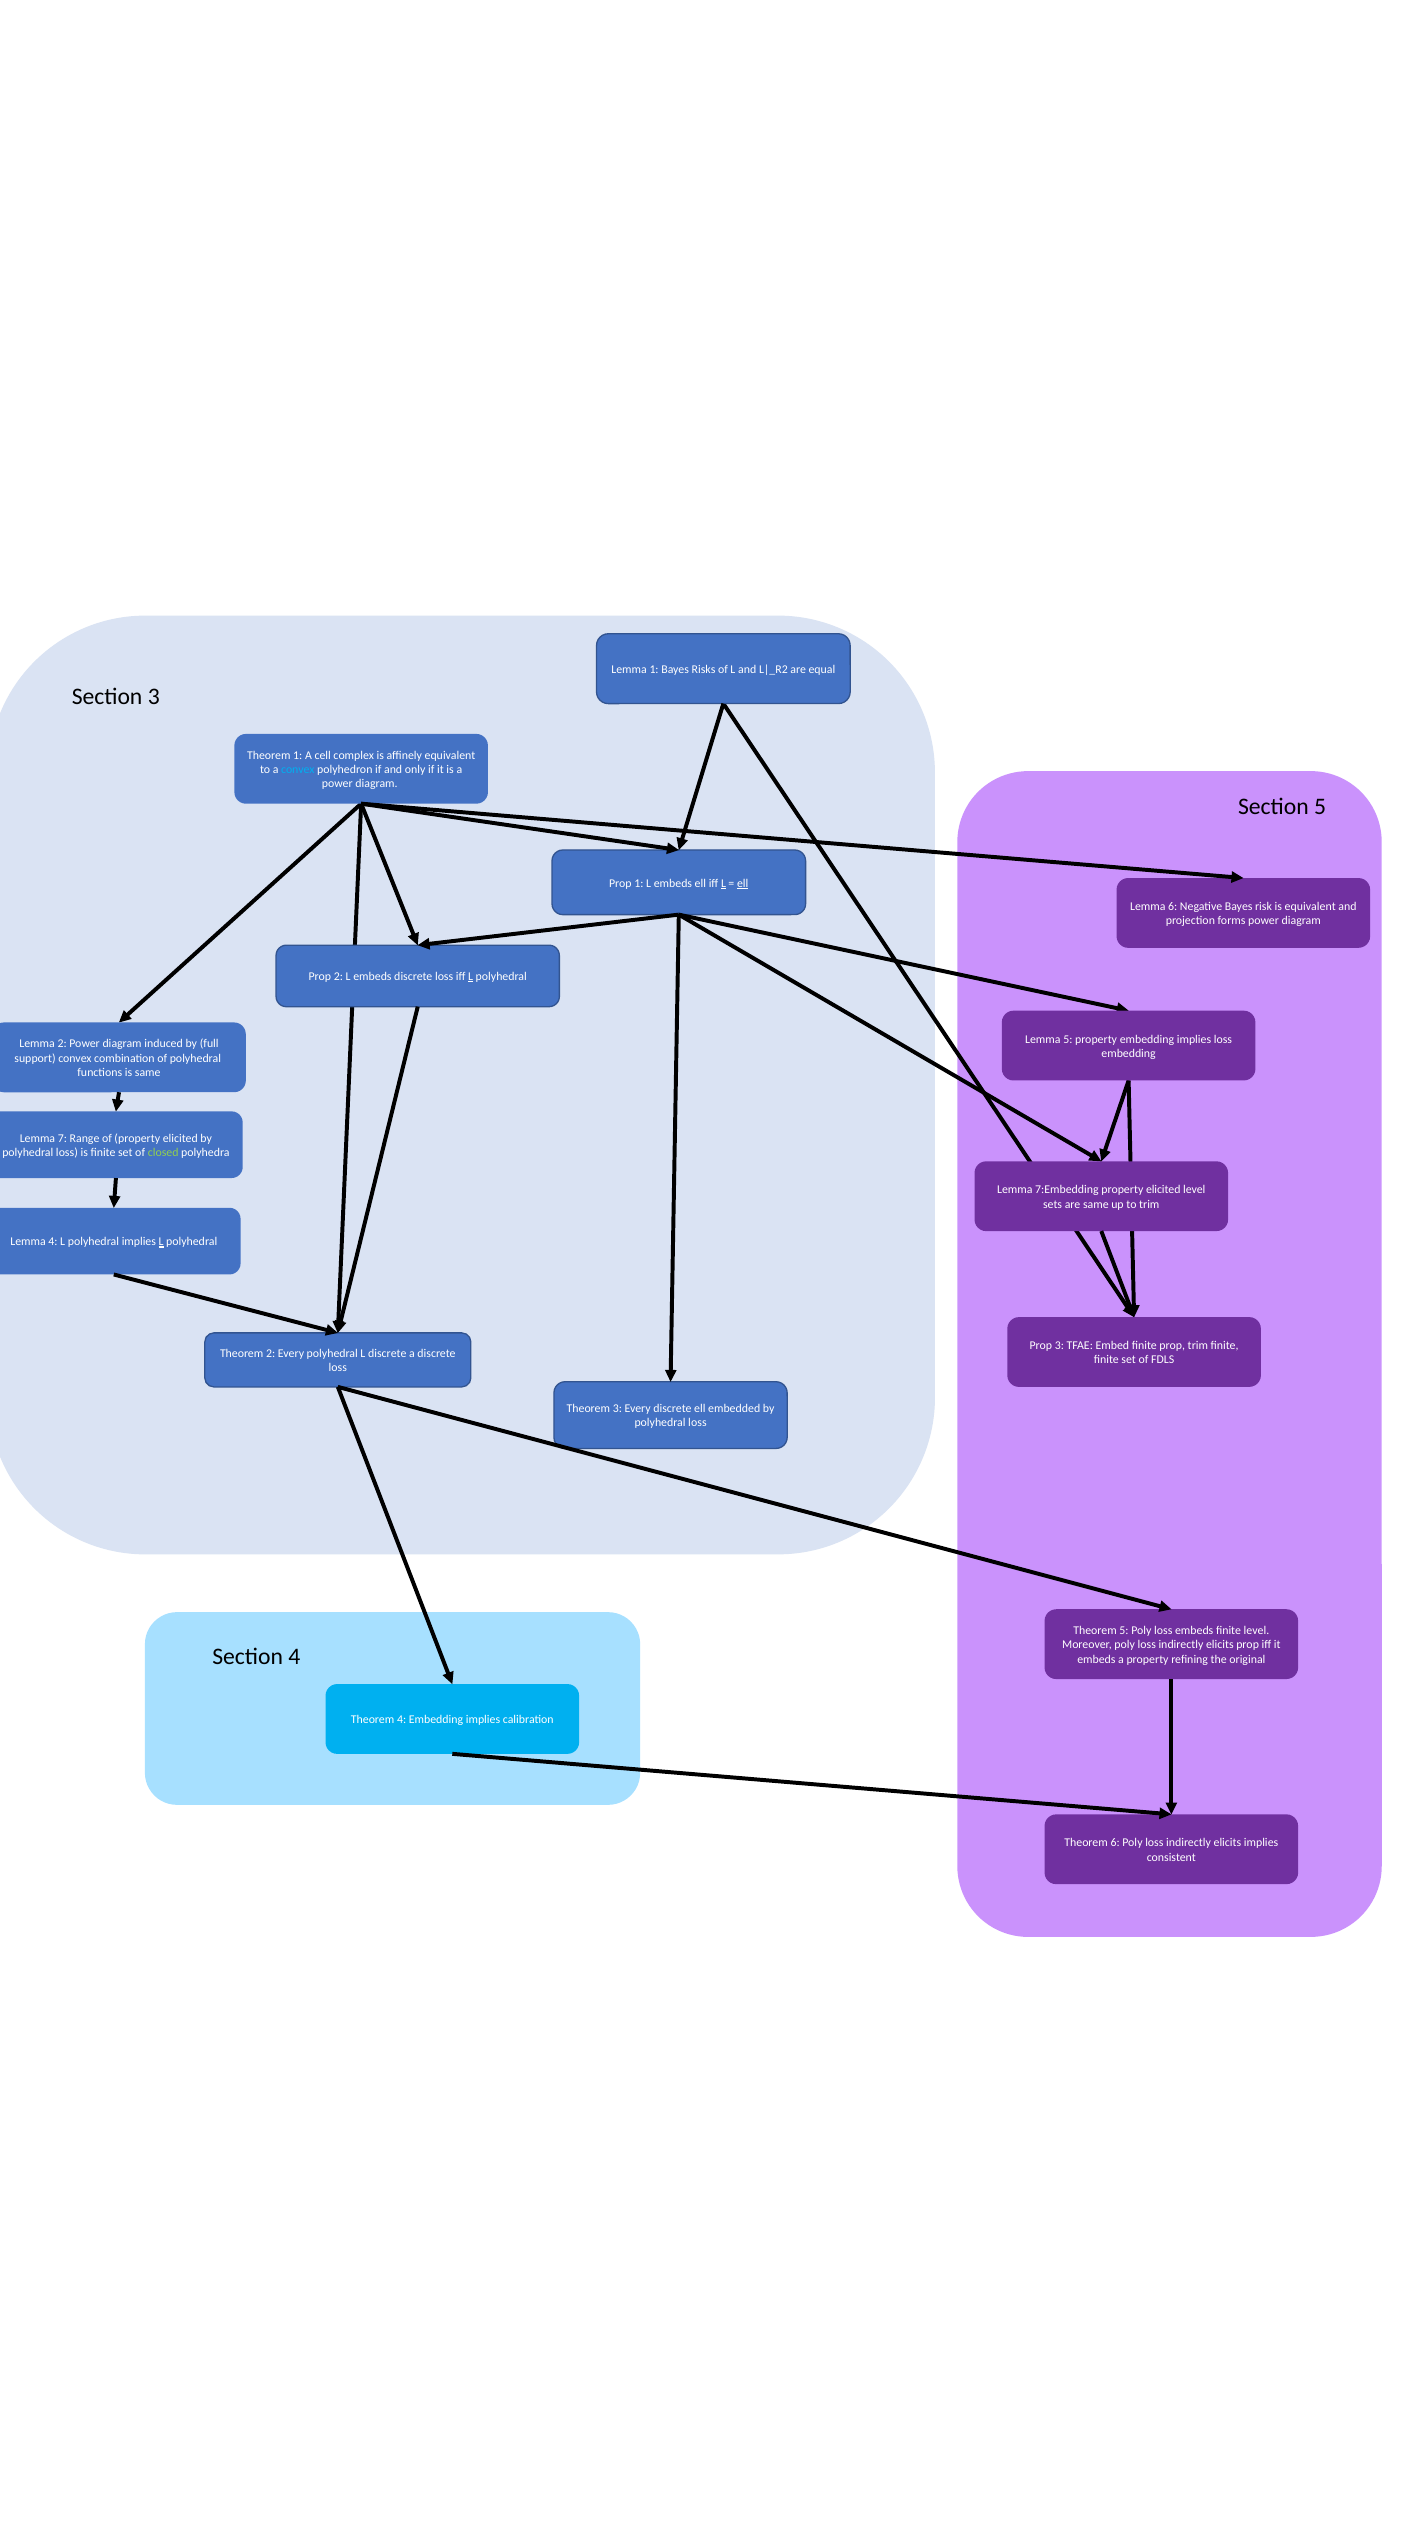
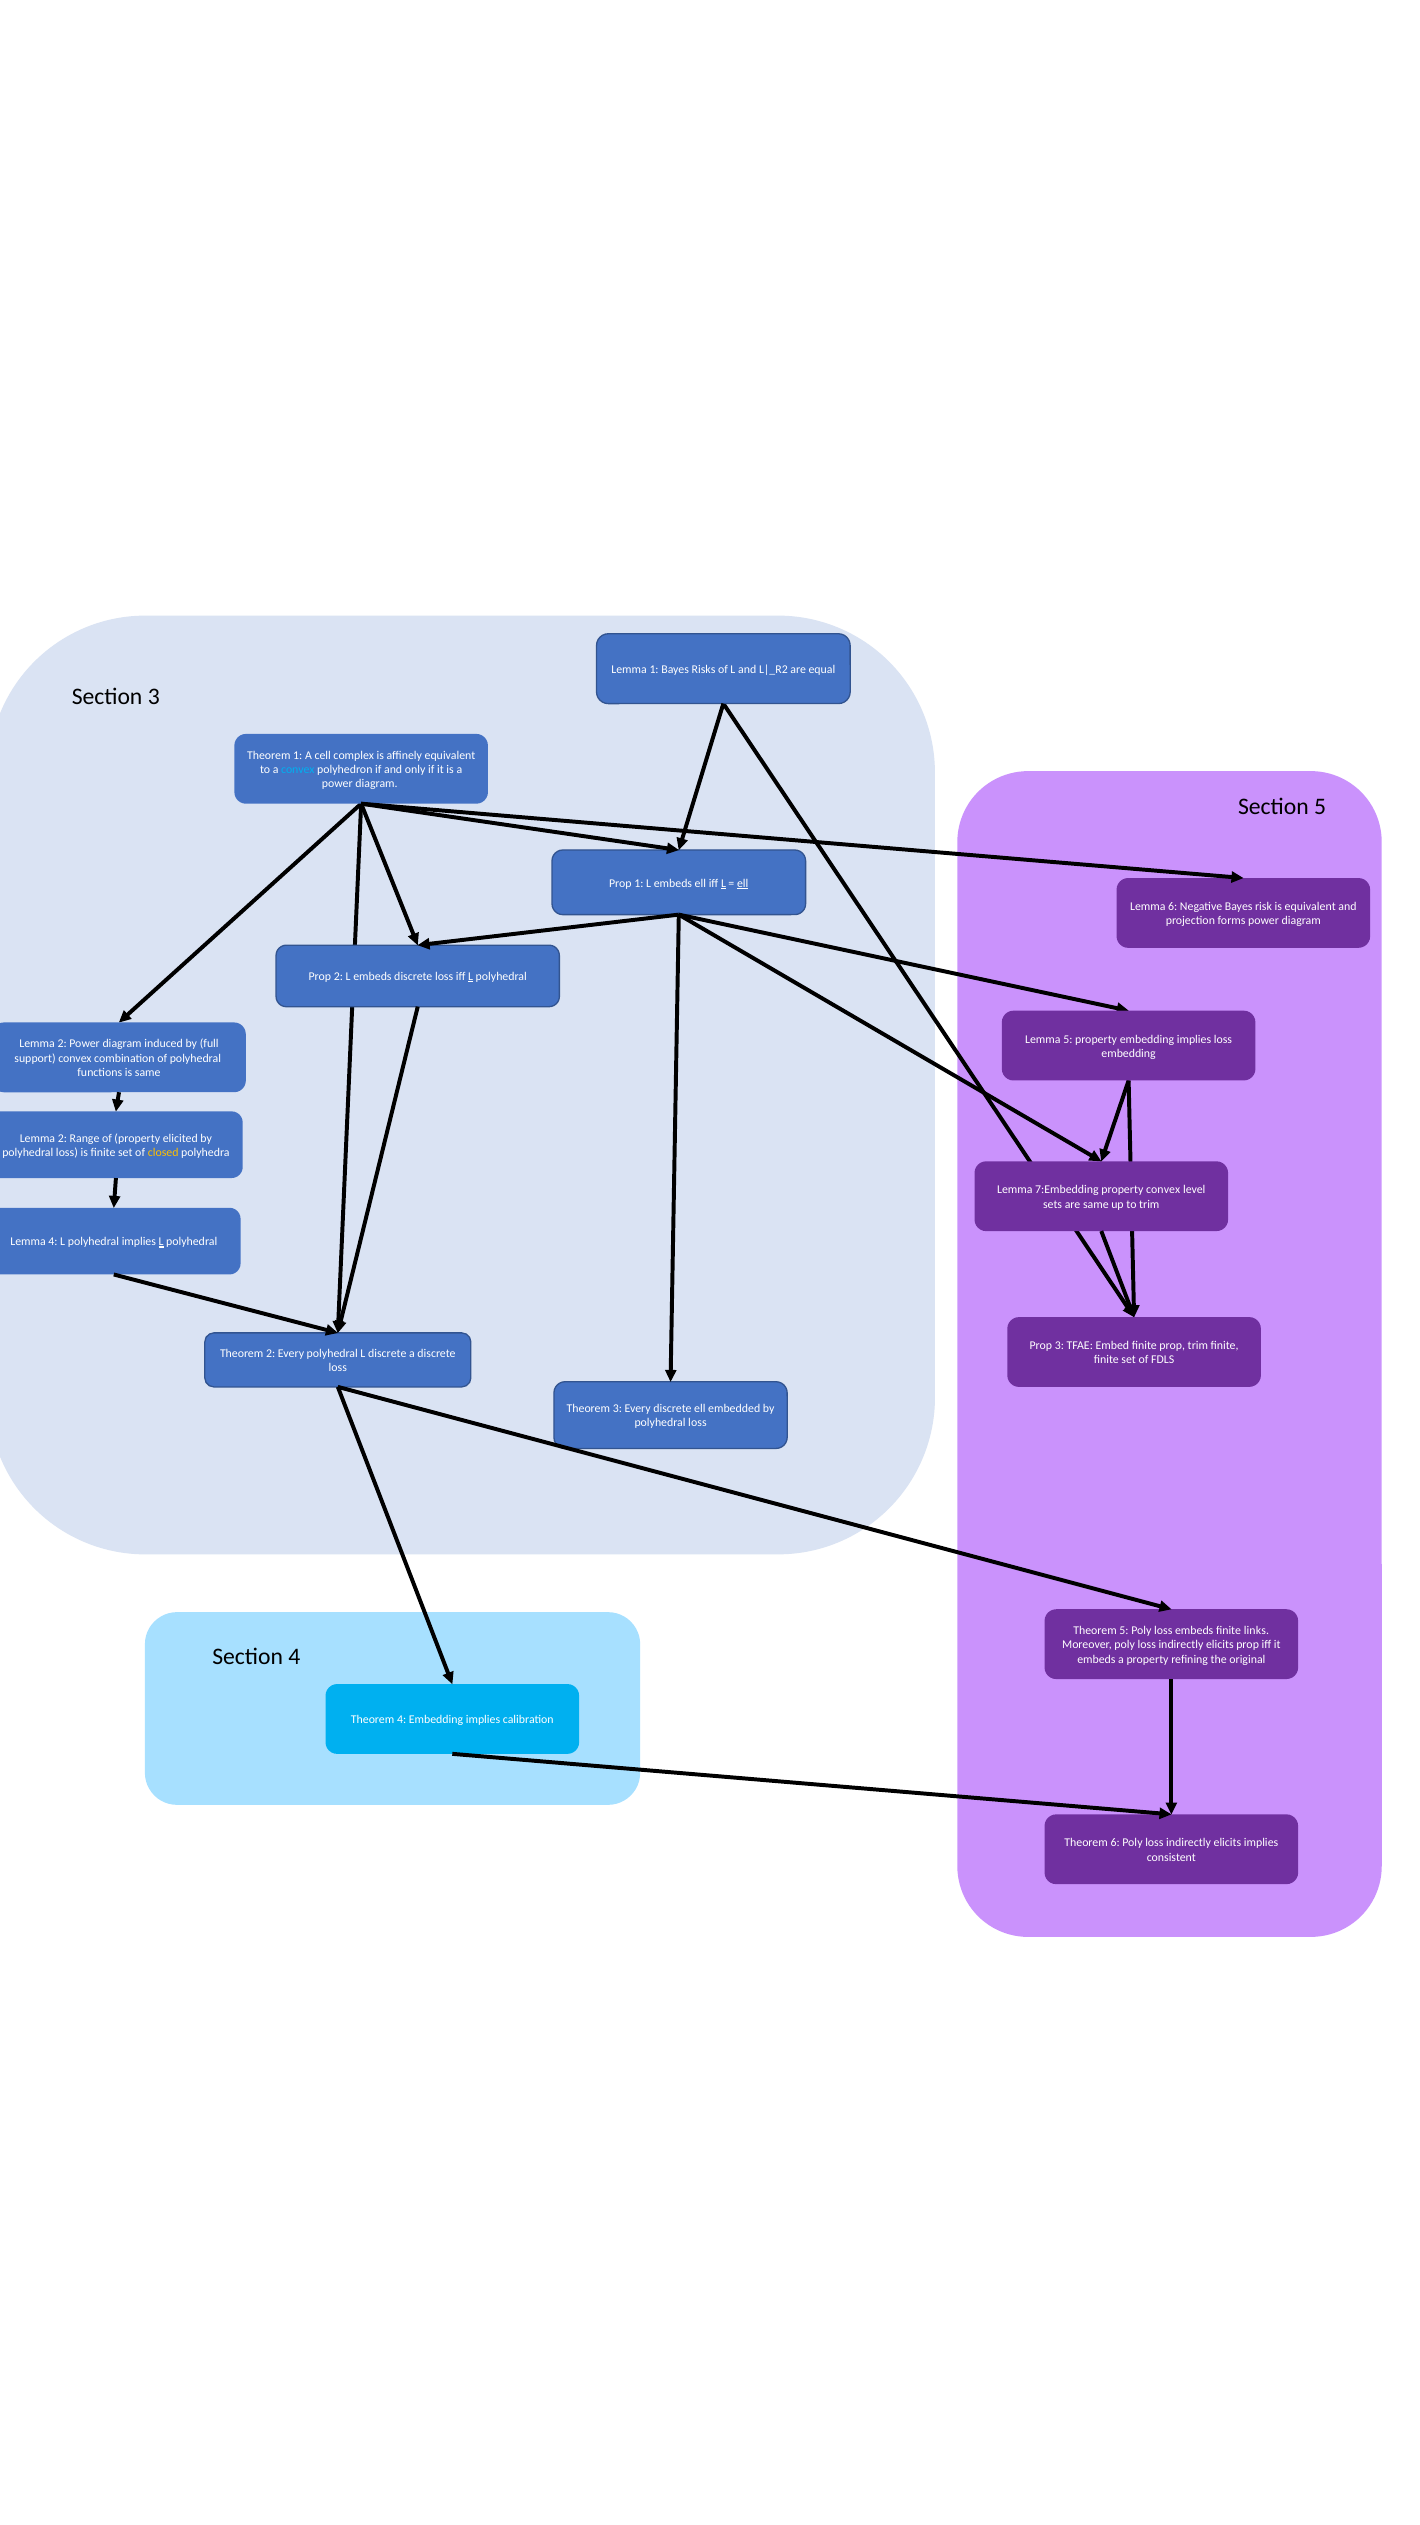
7 at (62, 1138): 7 -> 2
closed colour: light green -> yellow
7:Embedding property elicited: elicited -> convex
finite level: level -> links
